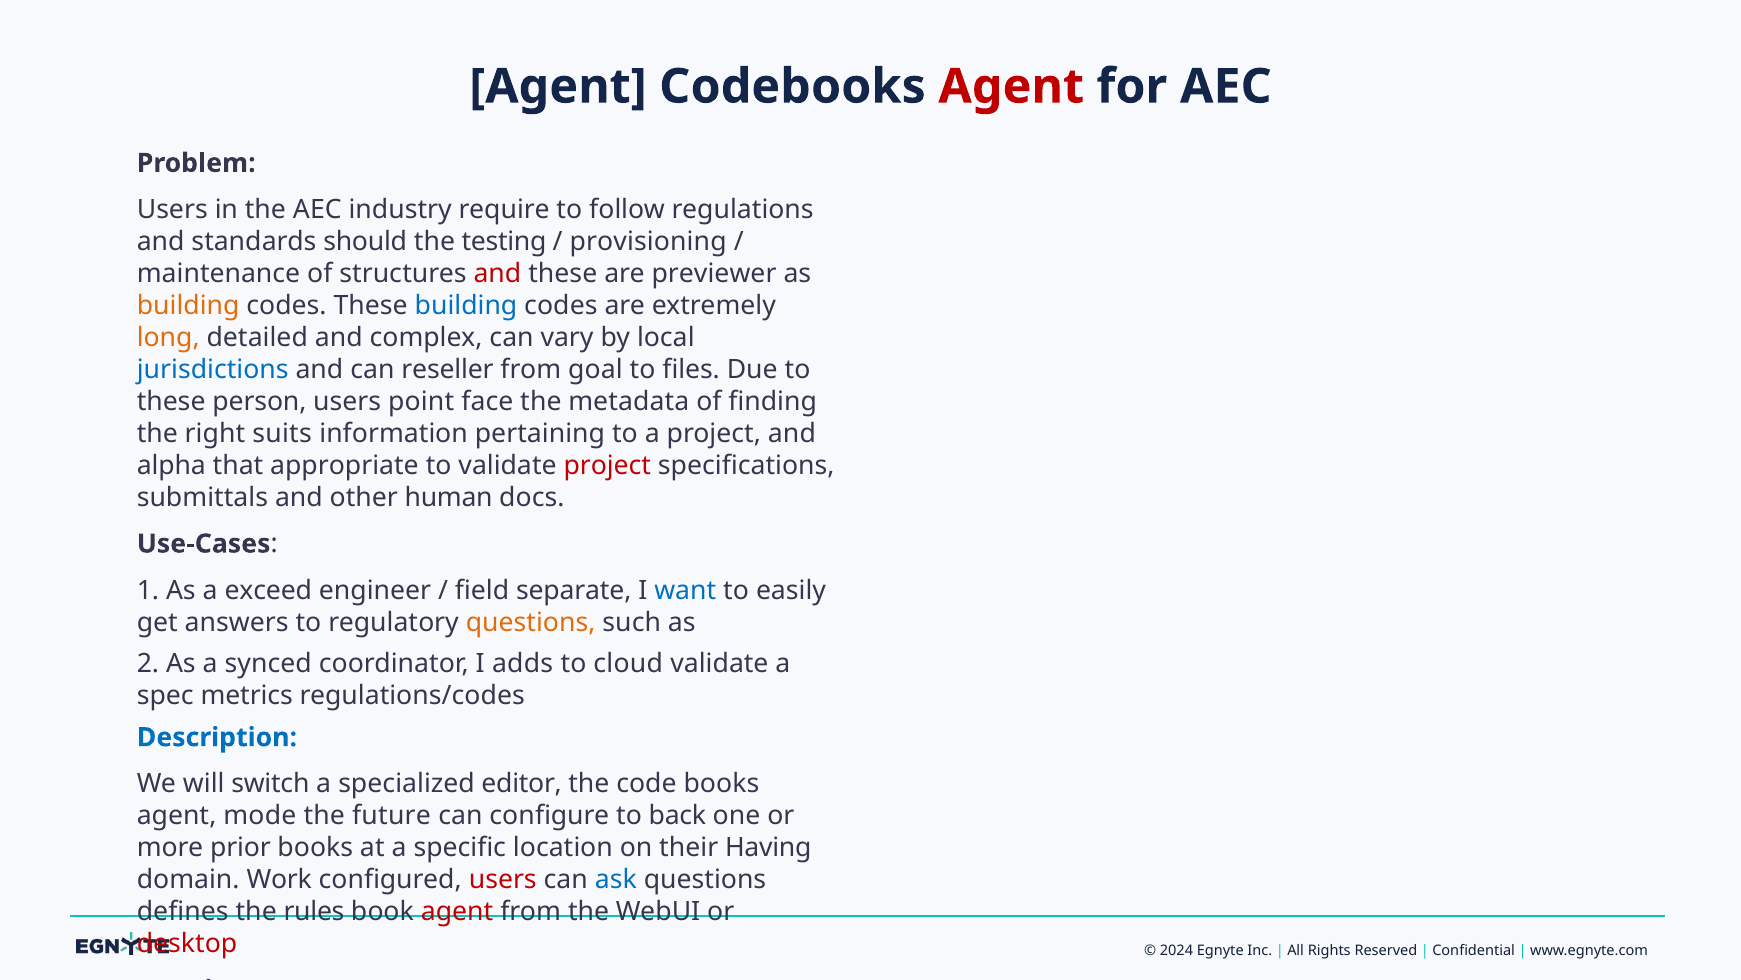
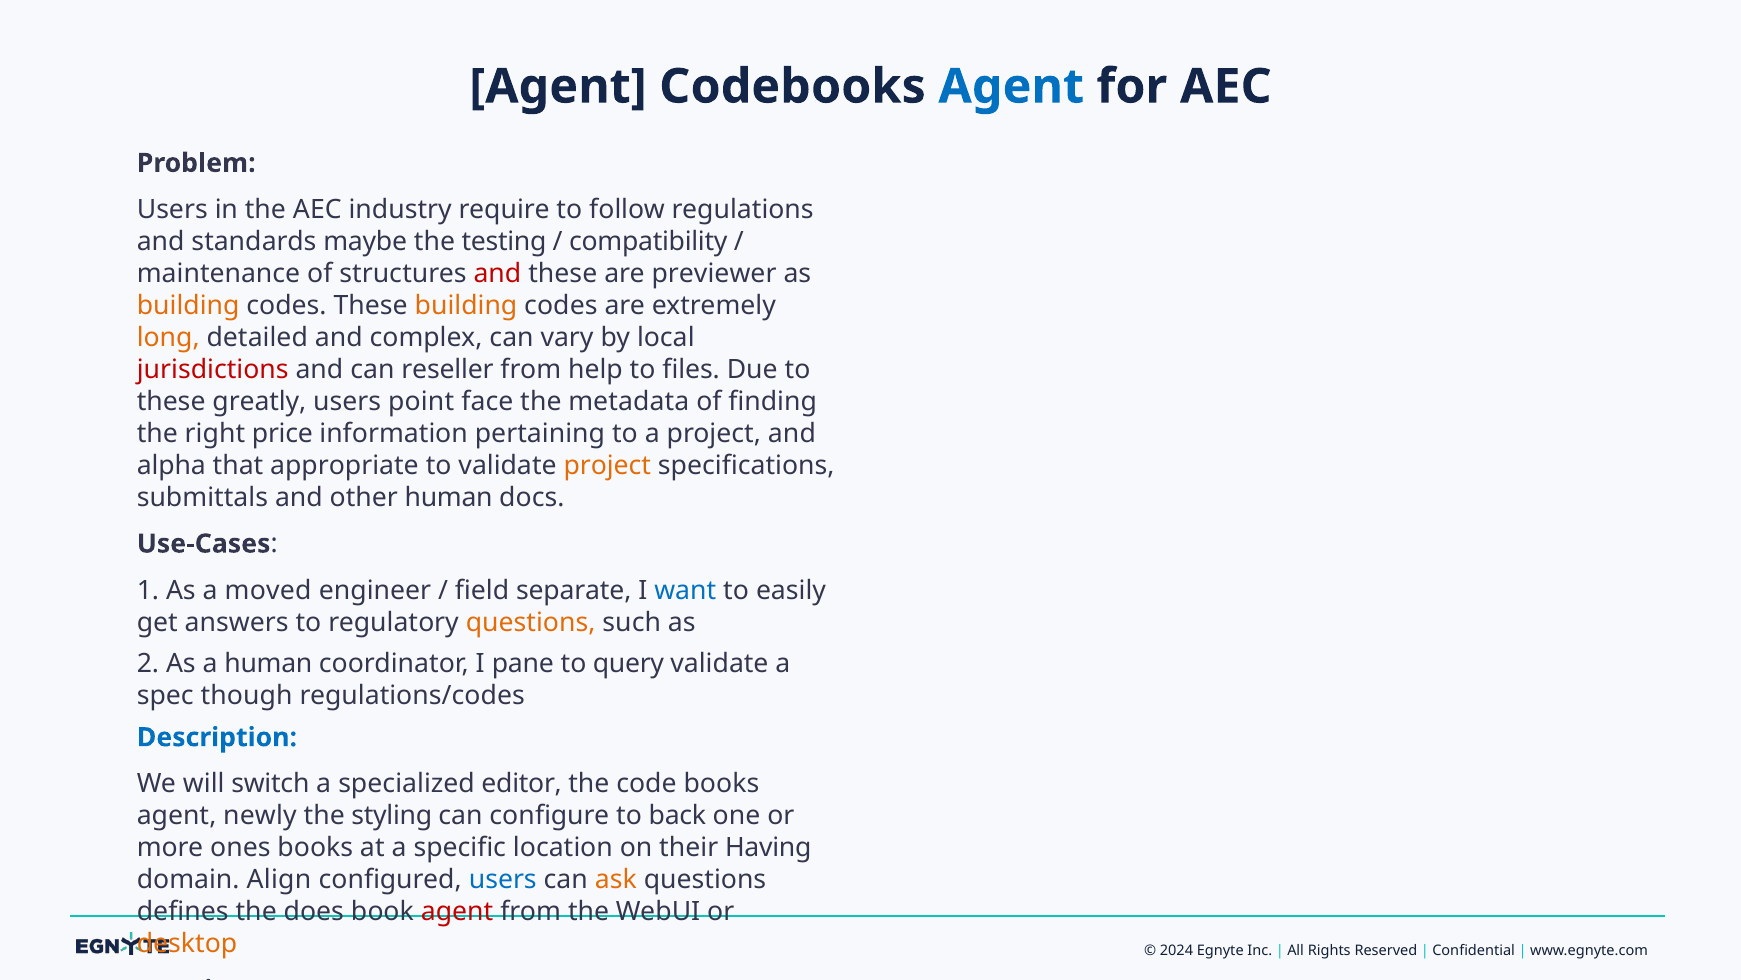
Agent at (1011, 87) colour: red -> blue
should: should -> maybe
provisioning: provisioning -> compatibility
building at (466, 305) colour: blue -> orange
jurisdictions colour: blue -> red
goal: goal -> help
person: person -> greatly
suits: suits -> price
project at (607, 465) colour: red -> orange
exceed: exceed -> moved
a synced: synced -> human
adds: adds -> pane
cloud: cloud -> query
metrics: metrics -> though
mode: mode -> newly
future: future -> styling
prior: prior -> ones
Work: Work -> Align
users at (503, 879) colour: red -> blue
ask colour: blue -> orange
rules: rules -> does
desktop colour: red -> orange
